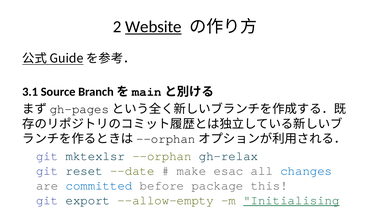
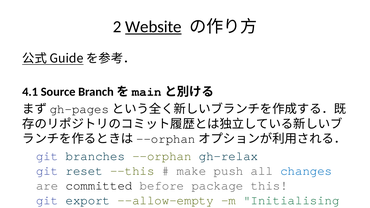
3.1: 3.1 -> 4.1
git mktexlsr: mktexlsr -> branches
--date: --date -> --this
make esac: esac -> push
committed colour: blue -> black
Initialising underline: present -> none
